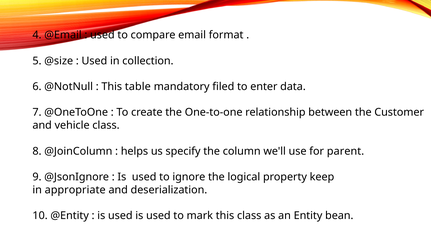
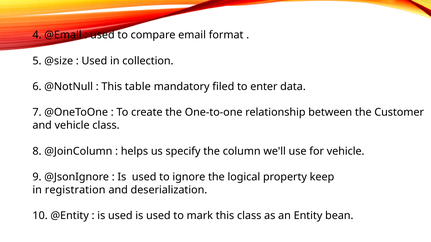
for parent: parent -> vehicle
appropriate: appropriate -> registration
